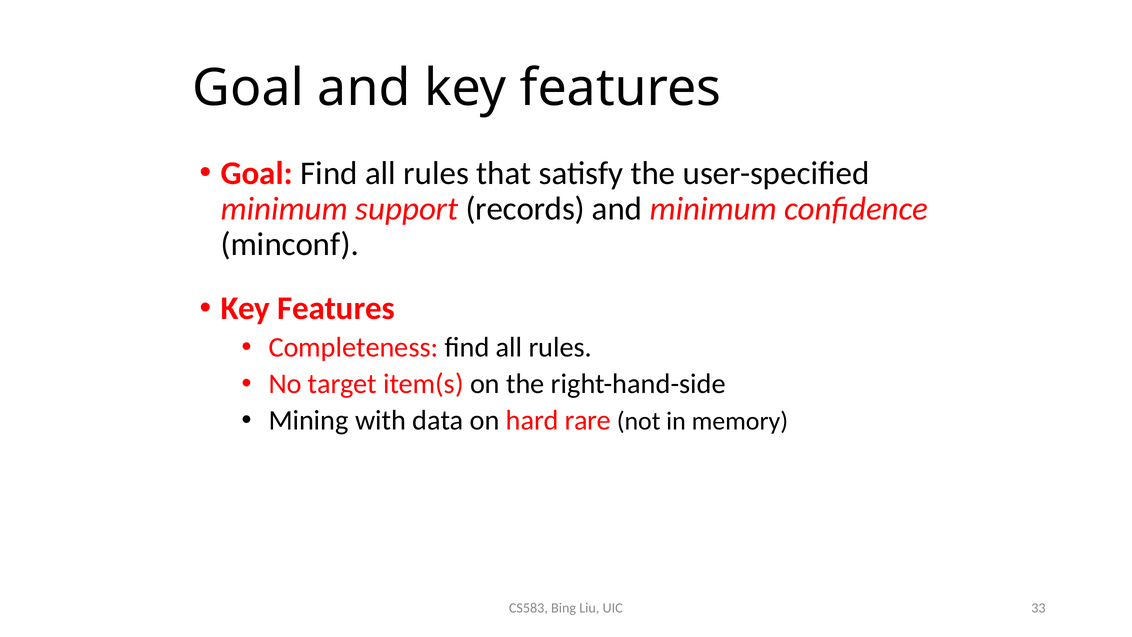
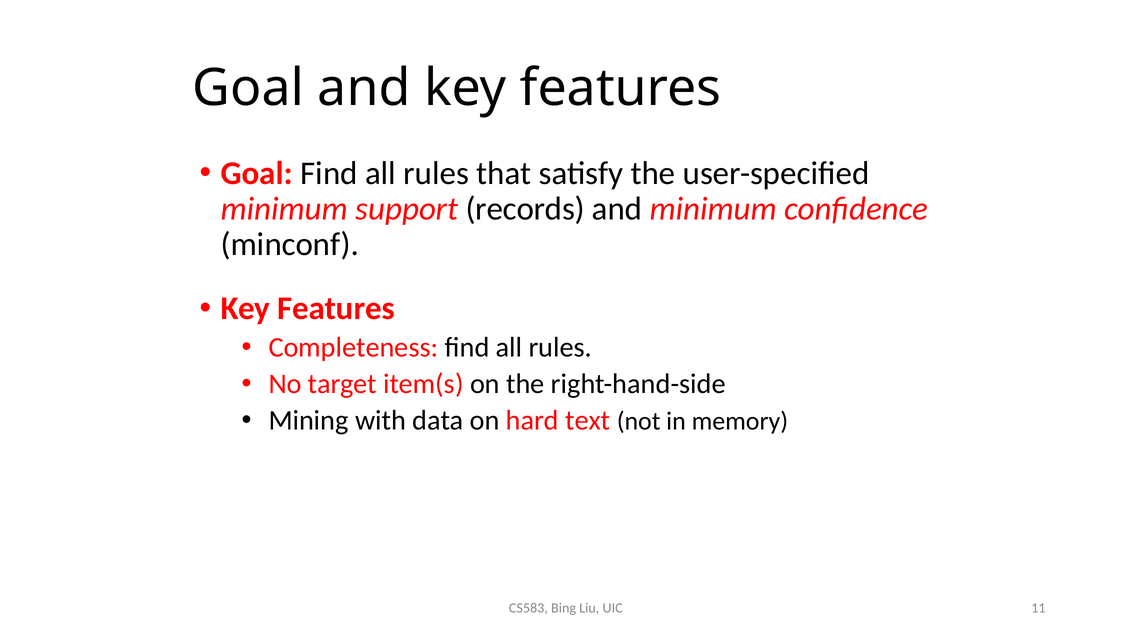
rare: rare -> text
33: 33 -> 11
